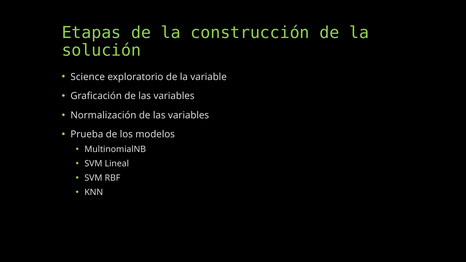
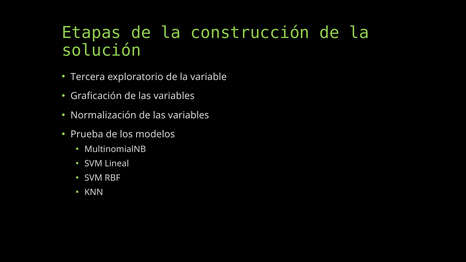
Science: Science -> Tercera
